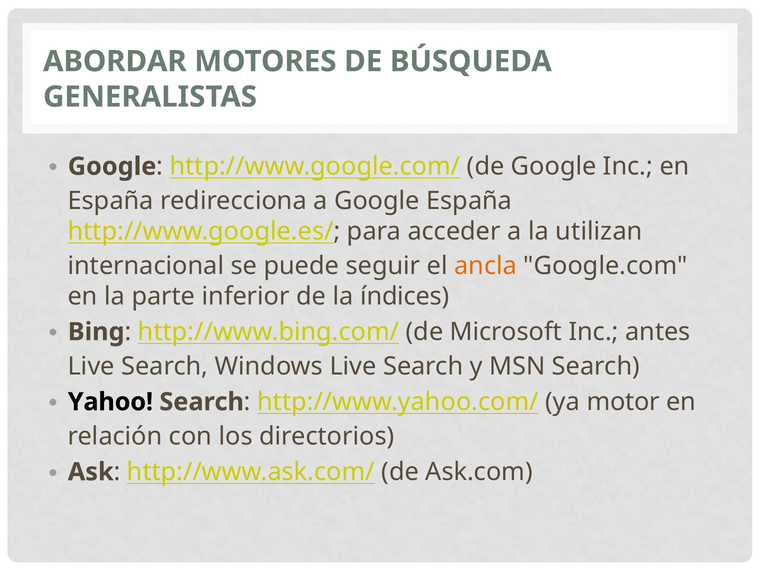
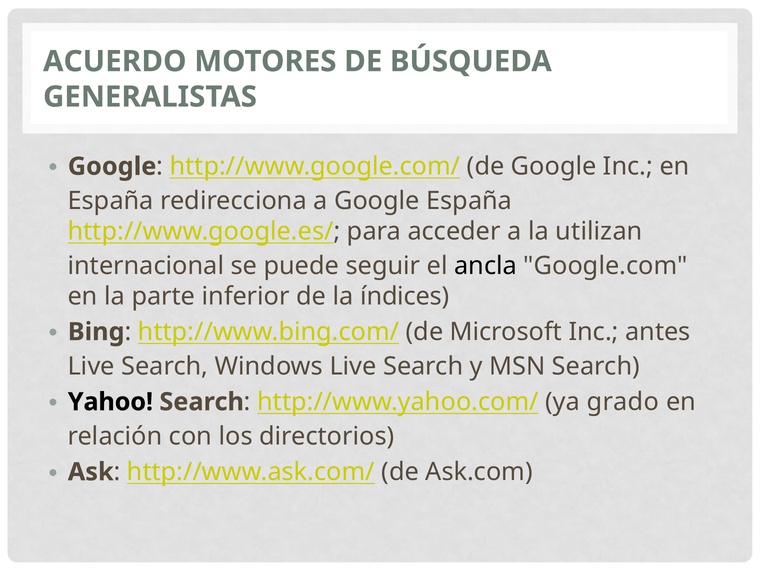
ABORDAR: ABORDAR -> ACUERDO
ancla colour: orange -> black
motor: motor -> grado
